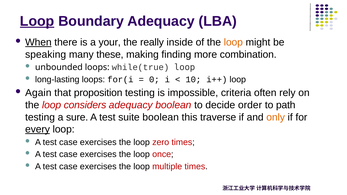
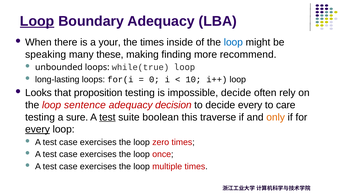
When underline: present -> none
the really: really -> times
loop at (233, 42) colour: orange -> blue
combination: combination -> recommend
Again: Again -> Looks
impossible criteria: criteria -> decide
considers: considers -> sentence
adequacy boolean: boolean -> decision
decide order: order -> every
path: path -> care
test at (107, 117) underline: none -> present
